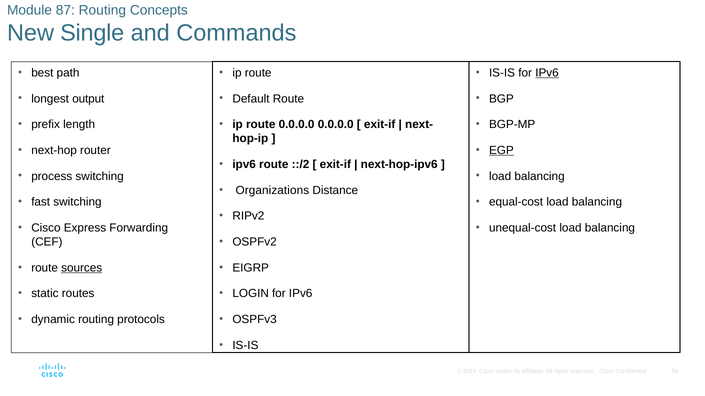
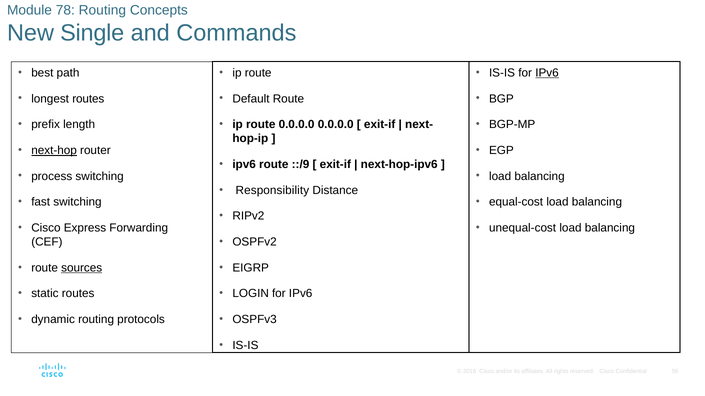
87: 87 -> 78
longest output: output -> routes
next-hop underline: none -> present
EGP underline: present -> none
::/2: ::/2 -> ::/9
Organizations: Organizations -> Responsibility
